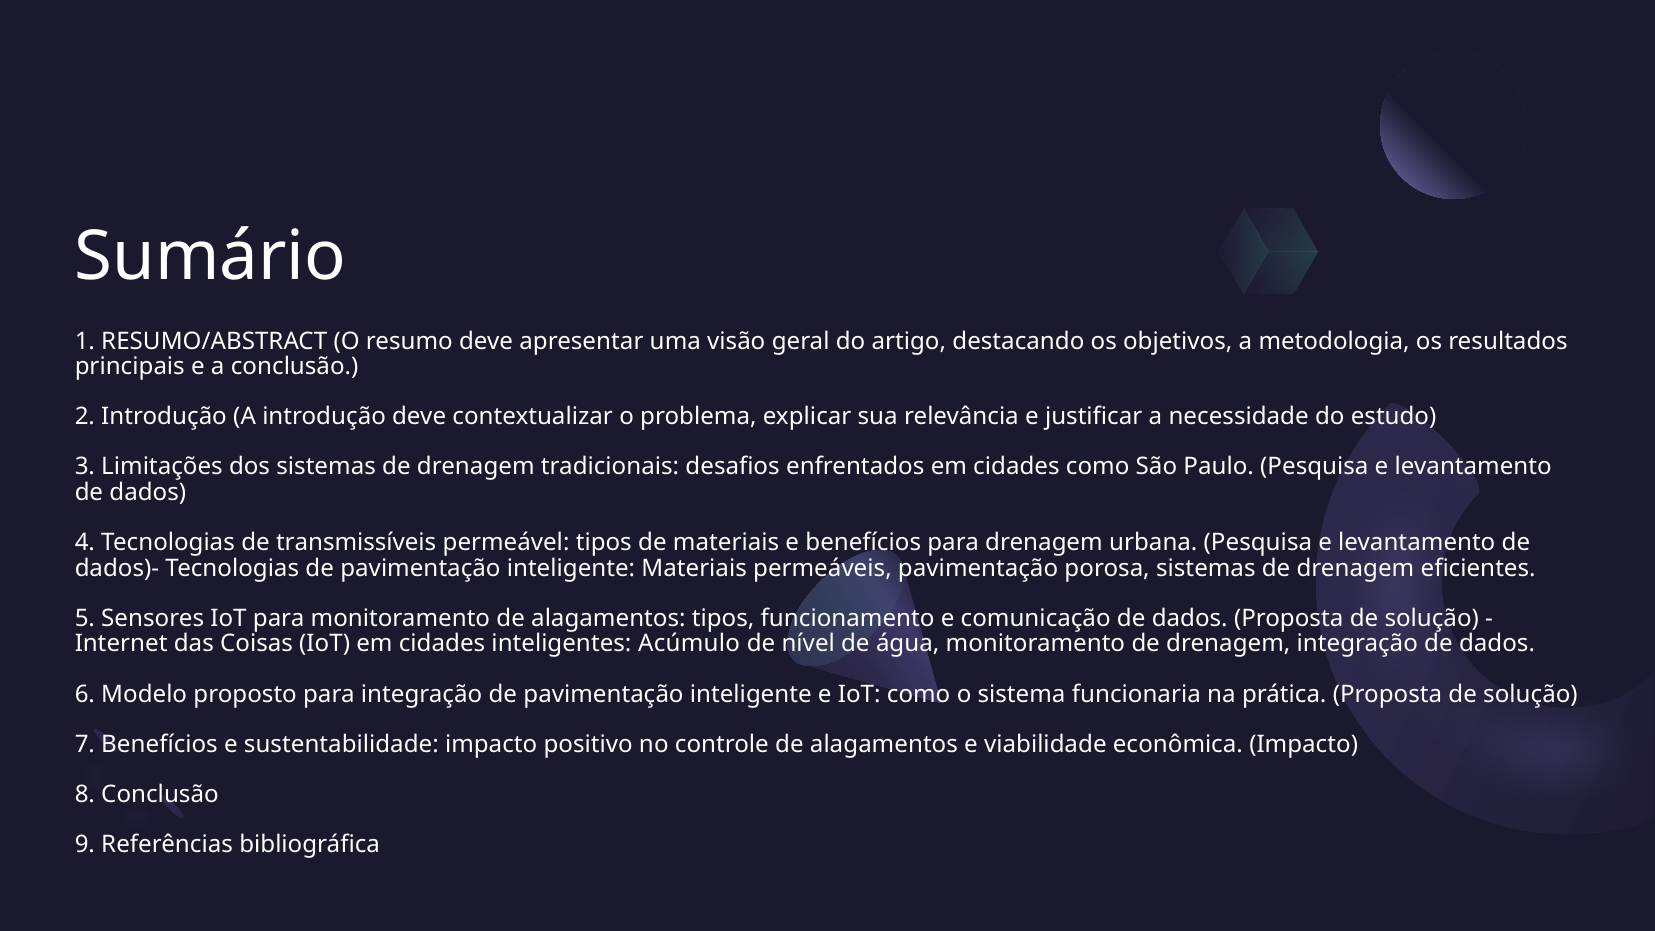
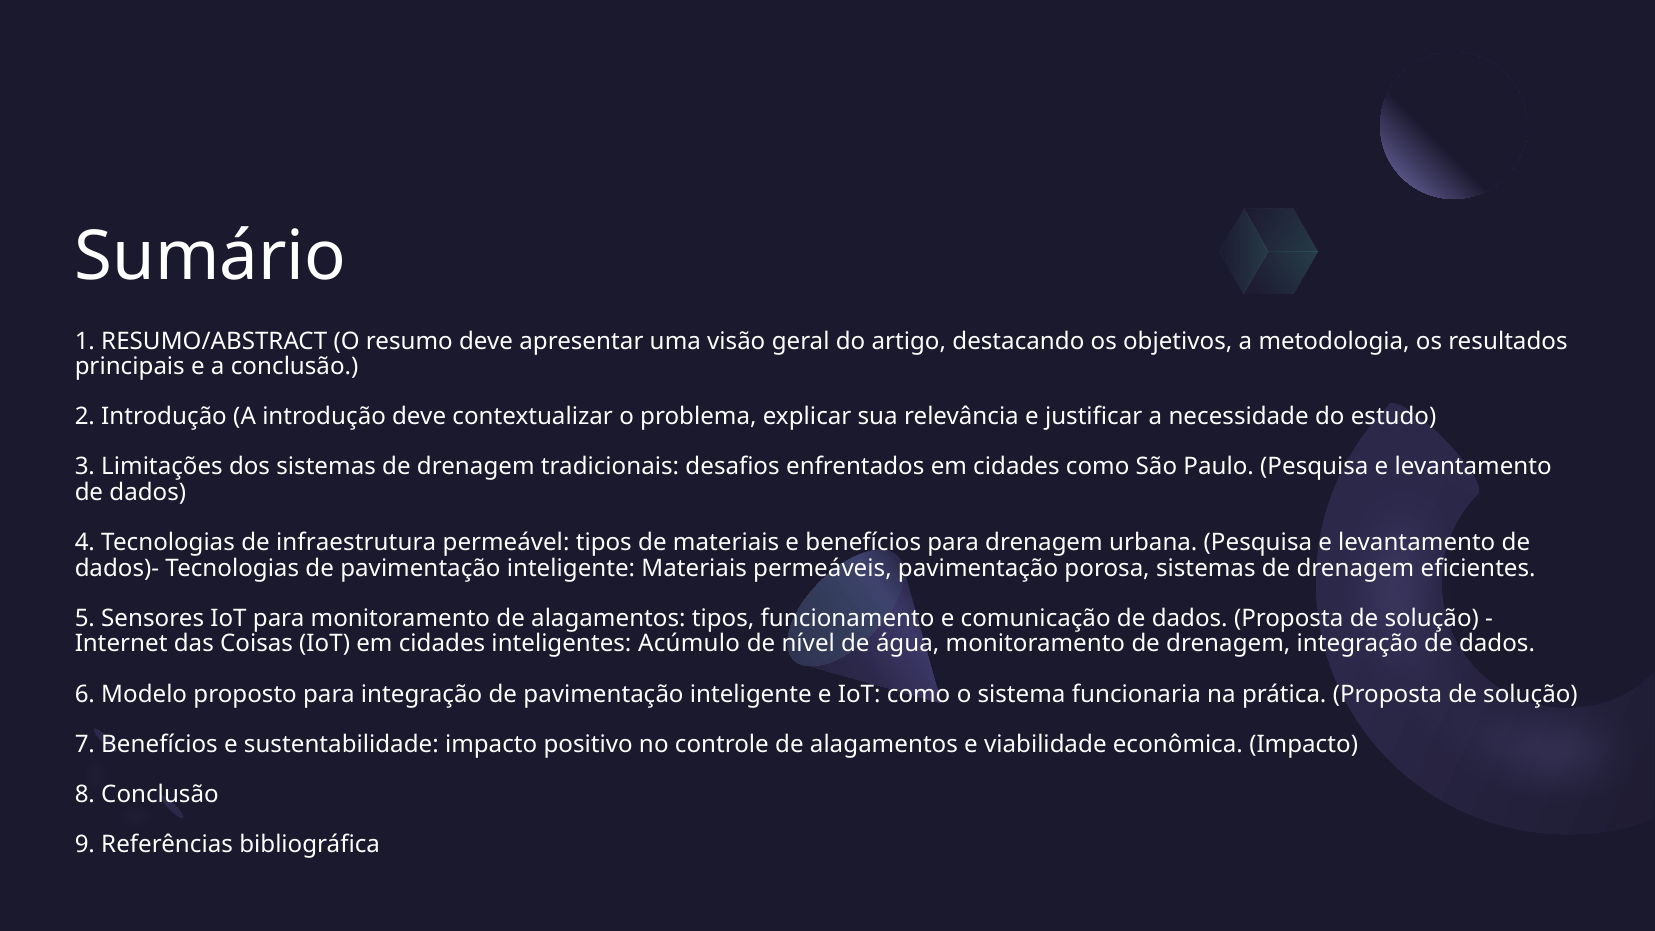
transmissíveis: transmissíveis -> infraestrutura
